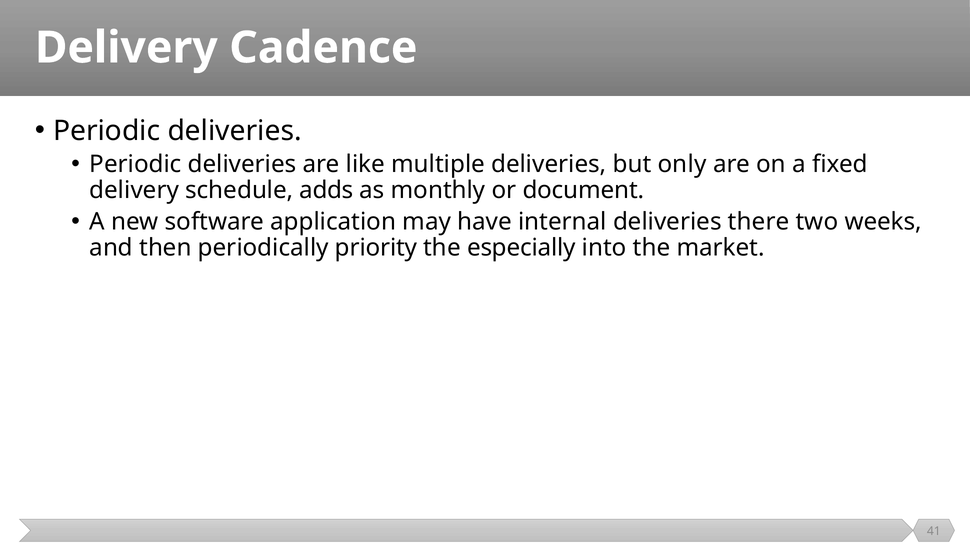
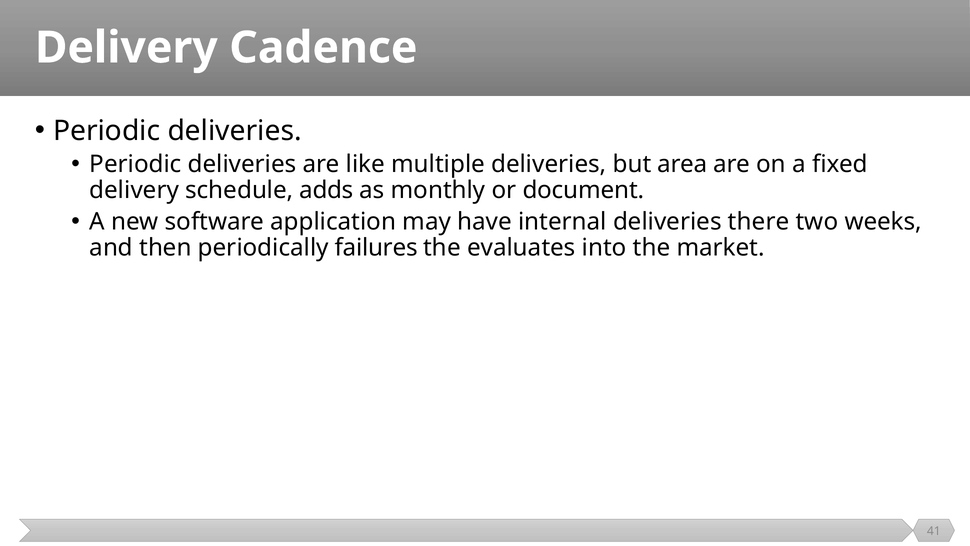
only: only -> area
priority: priority -> failures
especially: especially -> evaluates
